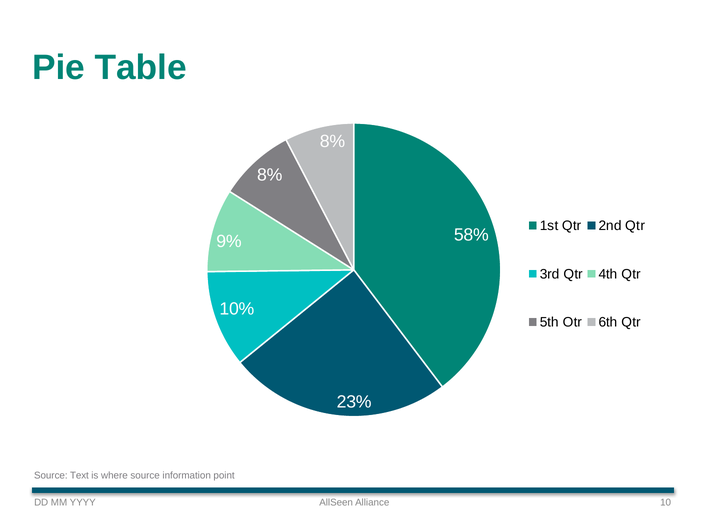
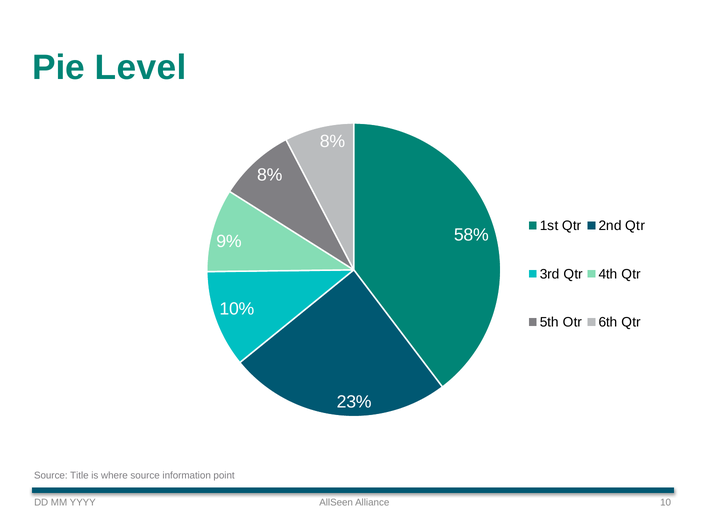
Table: Table -> Level
Text: Text -> Title
